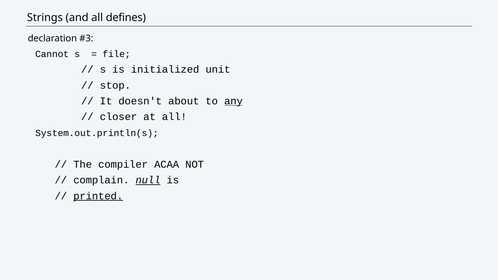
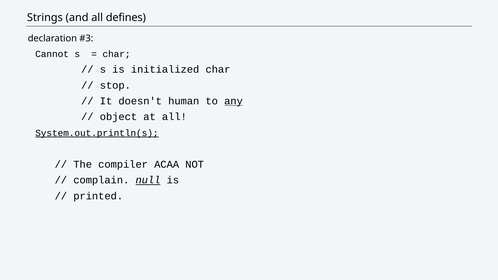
file at (117, 54): file -> char
initialized unit: unit -> char
about: about -> human
closer: closer -> object
System.out.println(s underline: none -> present
printed underline: present -> none
